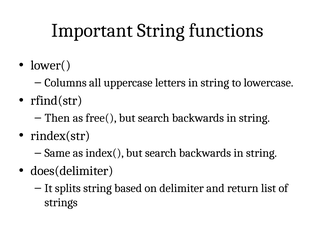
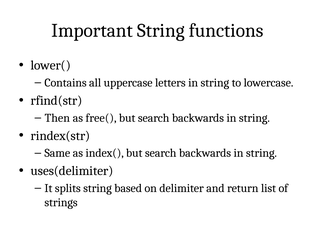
Columns: Columns -> Contains
does(delimiter: does(delimiter -> uses(delimiter
